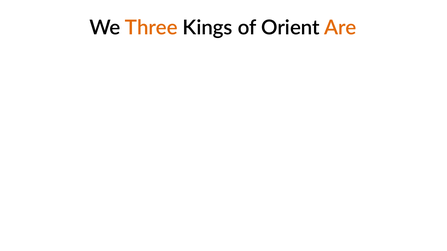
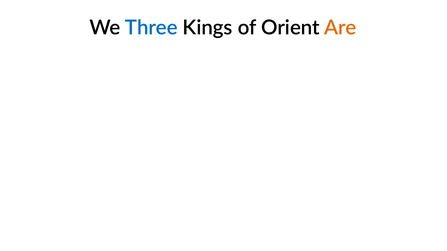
Three colour: orange -> blue
